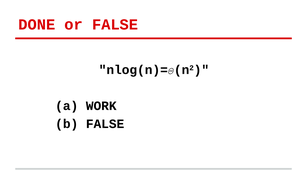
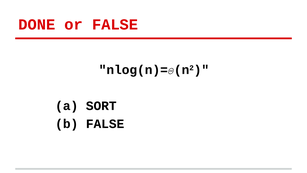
WORK: WORK -> SORT
